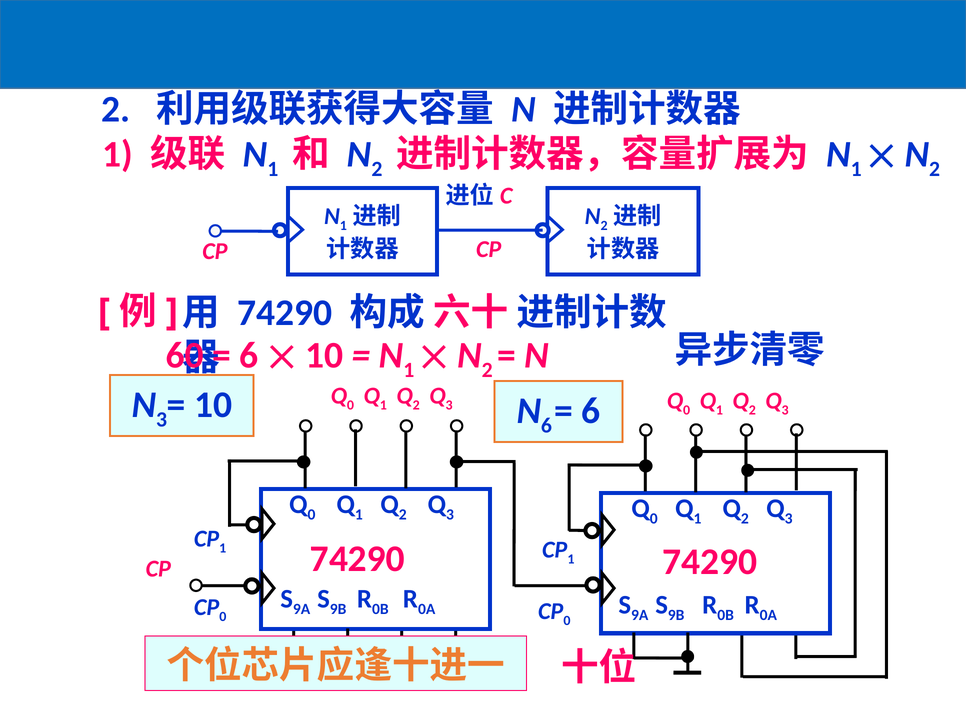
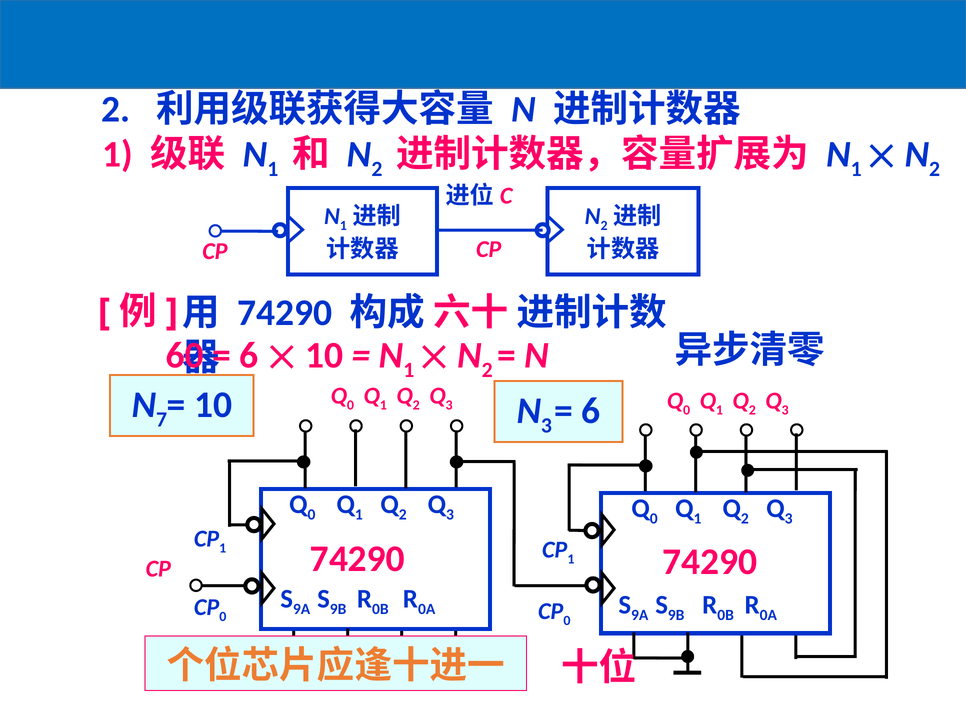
N 3: 3 -> 7
N 6: 6 -> 3
